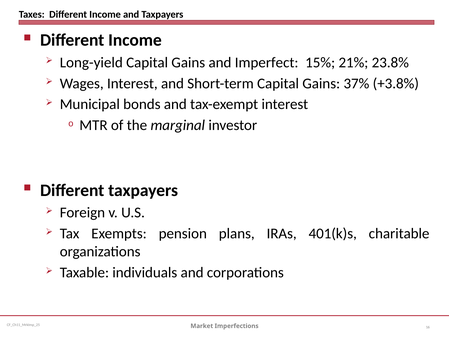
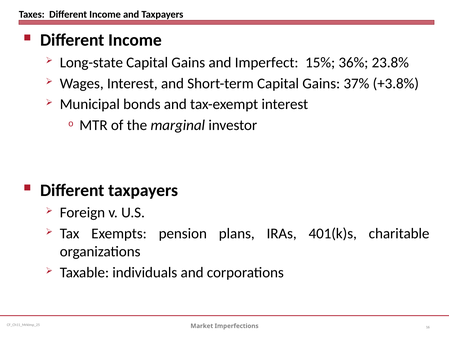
Long-yield: Long-yield -> Long-state
21%: 21% -> 36%
